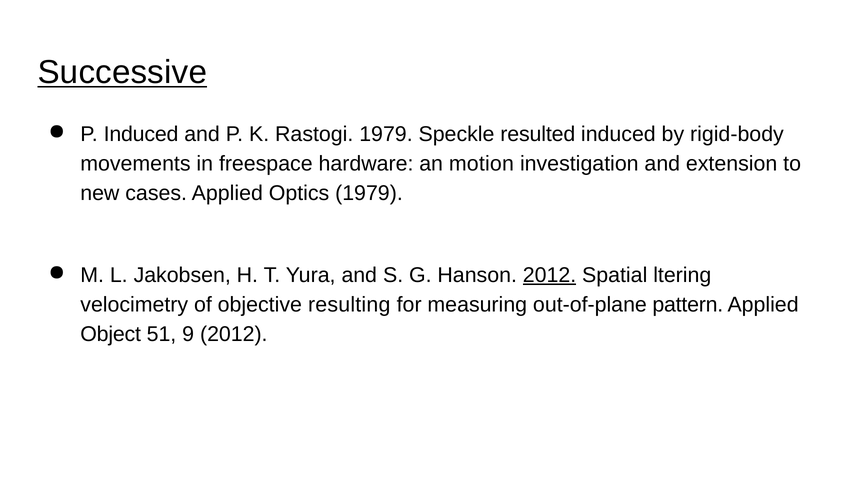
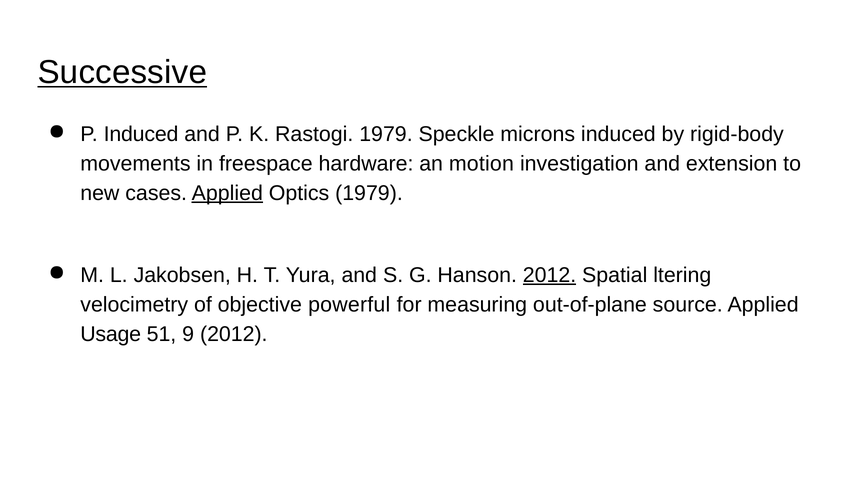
resulted: resulted -> microns
Applied at (227, 193) underline: none -> present
resulting: resulting -> powerful
pattern: pattern -> source
Object: Object -> Usage
